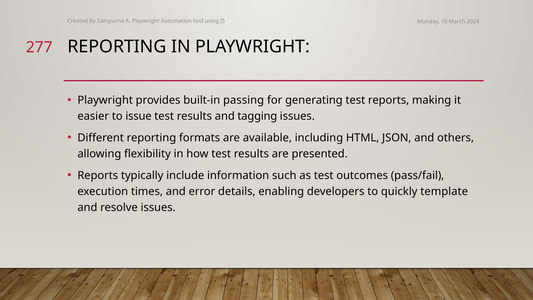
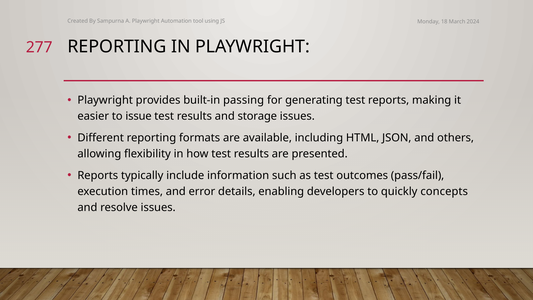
tagging: tagging -> storage
template: template -> concepts
